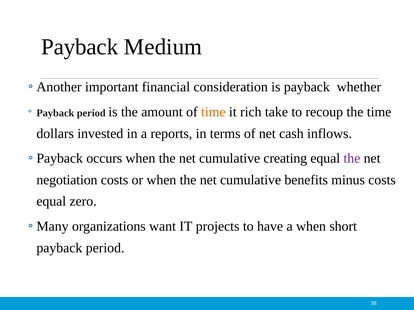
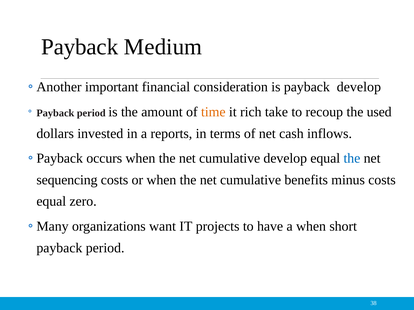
payback whether: whether -> develop
the time: time -> used
cumulative creating: creating -> develop
the at (352, 159) colour: purple -> blue
negotiation: negotiation -> sequencing
